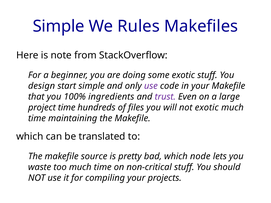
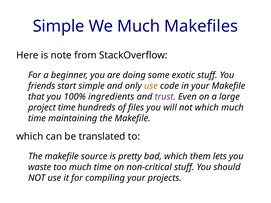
We Rules: Rules -> Much
design: design -> friends
use at (151, 86) colour: purple -> orange
not exotic: exotic -> which
node: node -> them
